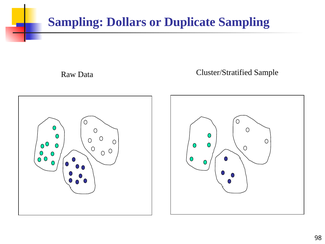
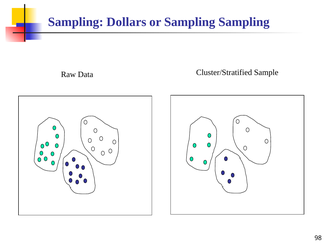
or Duplicate: Duplicate -> Sampling
